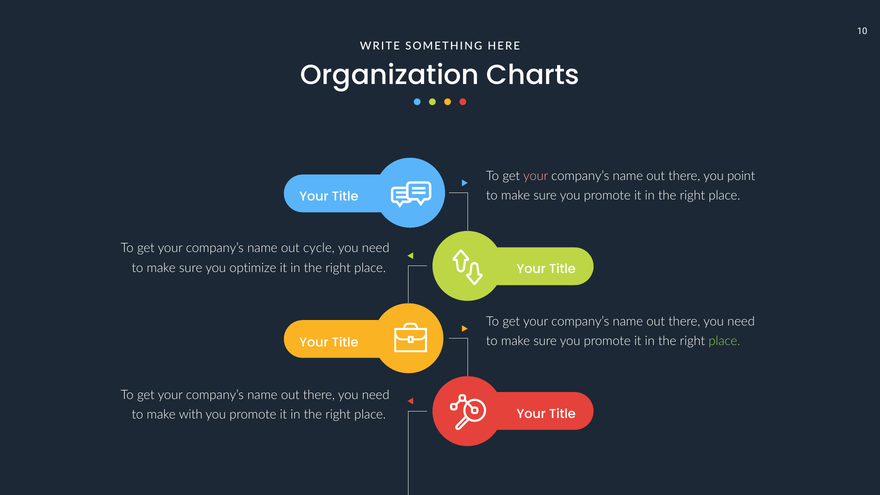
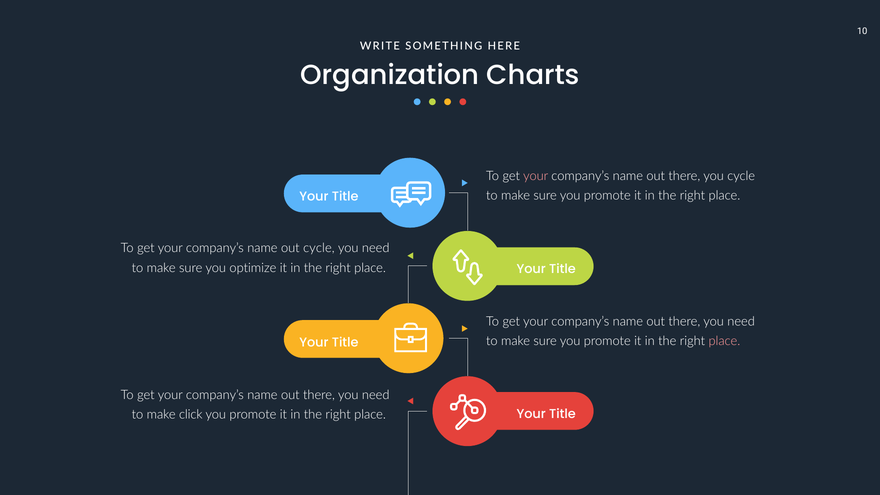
you point: point -> cycle
place at (724, 341) colour: light green -> pink
with: with -> click
